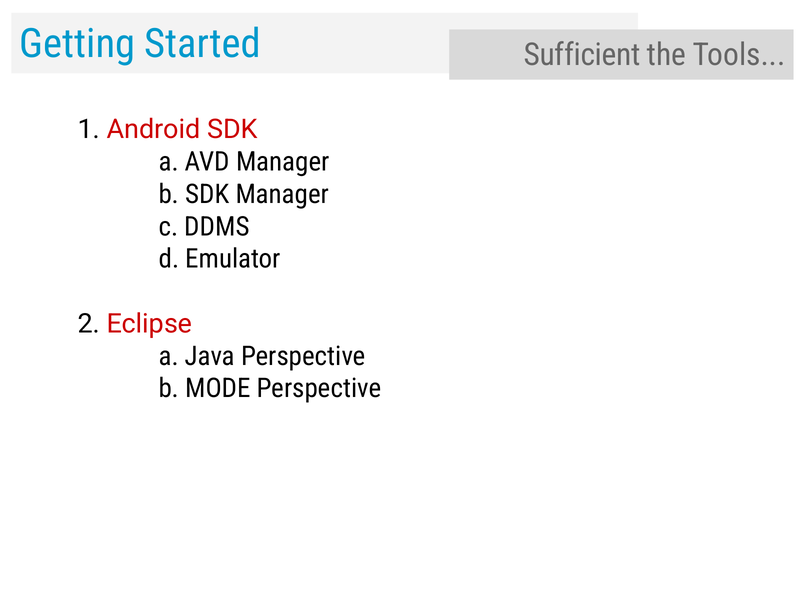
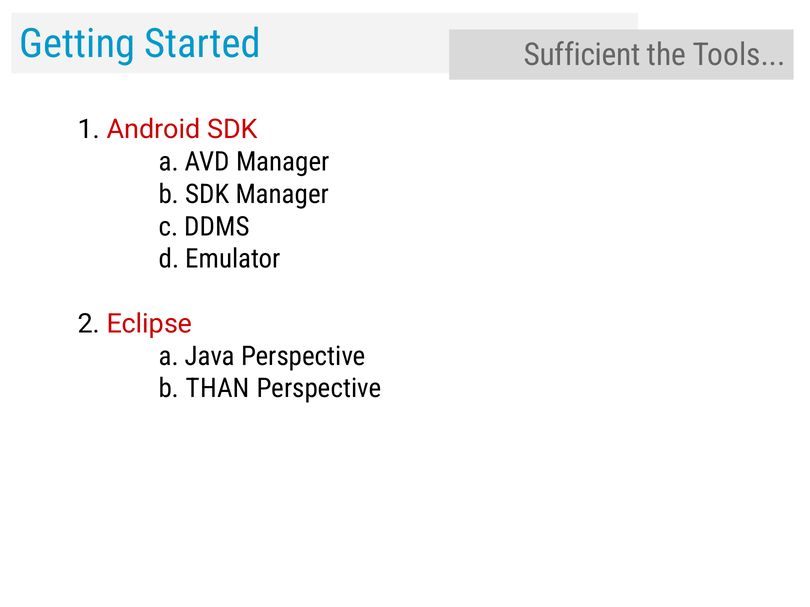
MODE: MODE -> THAN
